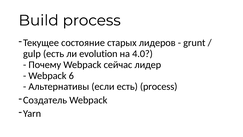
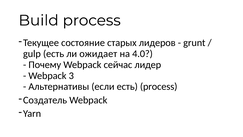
evolution: evolution -> ожидает
6: 6 -> 3
